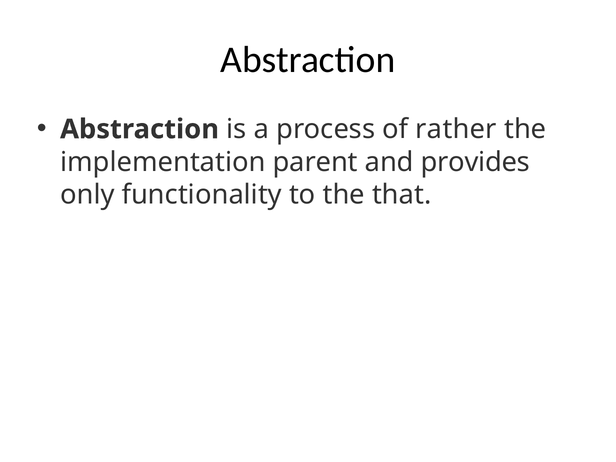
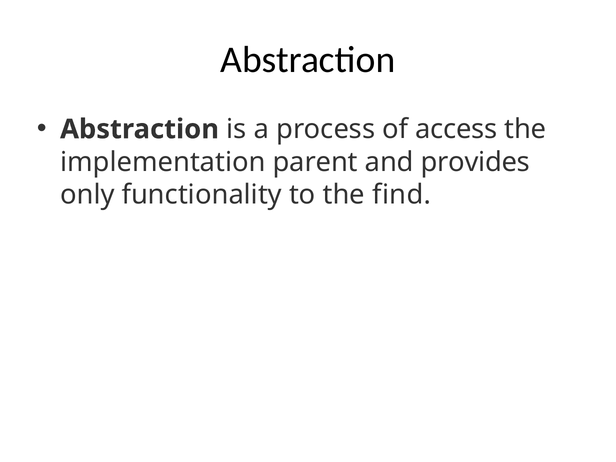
rather: rather -> access
that: that -> find
